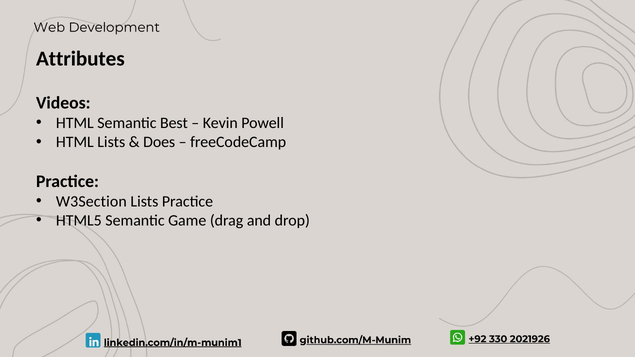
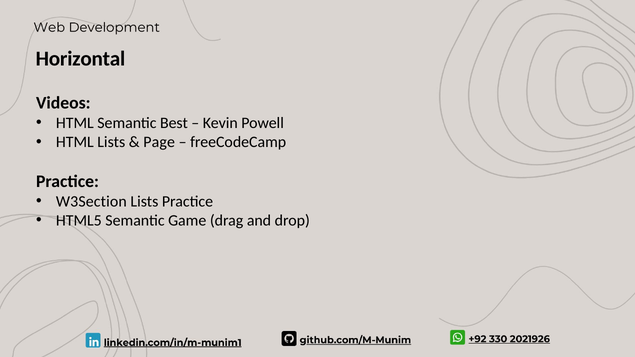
Attributes: Attributes -> Horizontal
Does: Does -> Page
